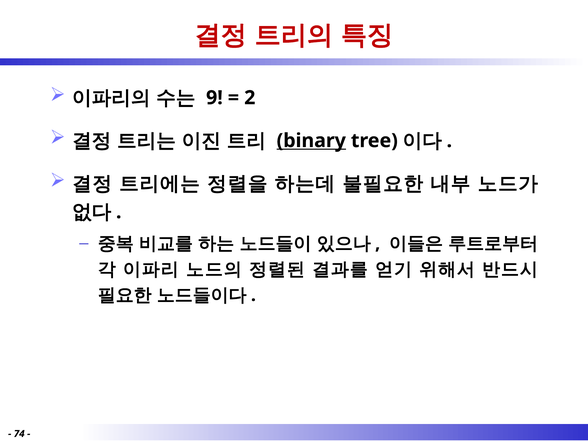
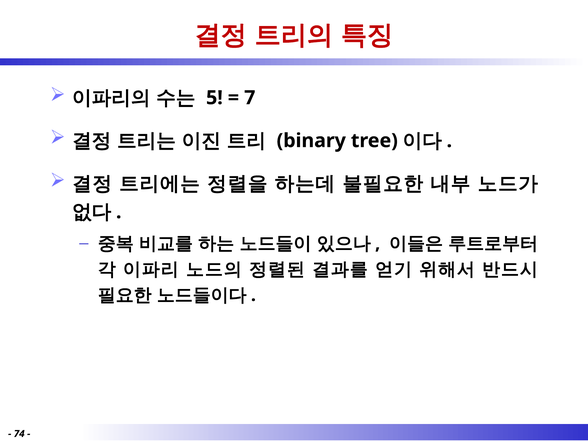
9: 9 -> 5
2: 2 -> 7
binary underline: present -> none
